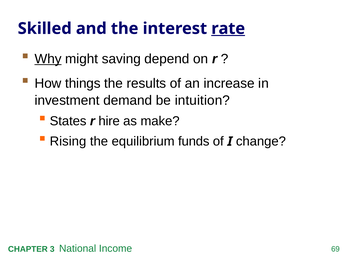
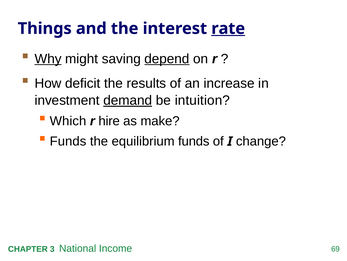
Skilled: Skilled -> Things
depend underline: none -> present
things: things -> deficit
demand underline: none -> present
States: States -> Which
Rising at (68, 141): Rising -> Funds
